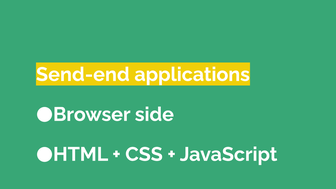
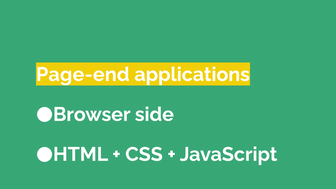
Send-end: Send-end -> Page-end
